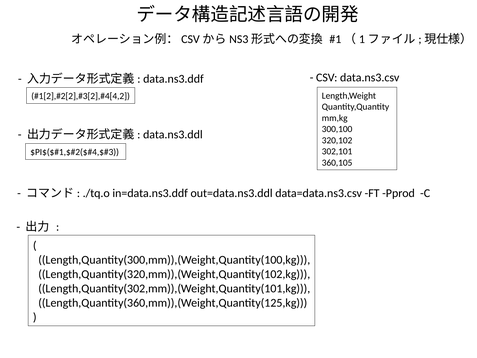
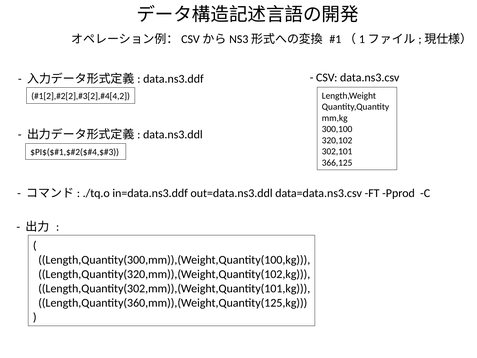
360,105: 360,105 -> 366,125
